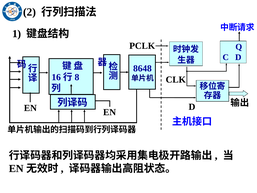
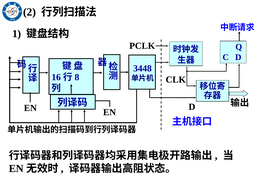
8648: 8648 -> 3448
